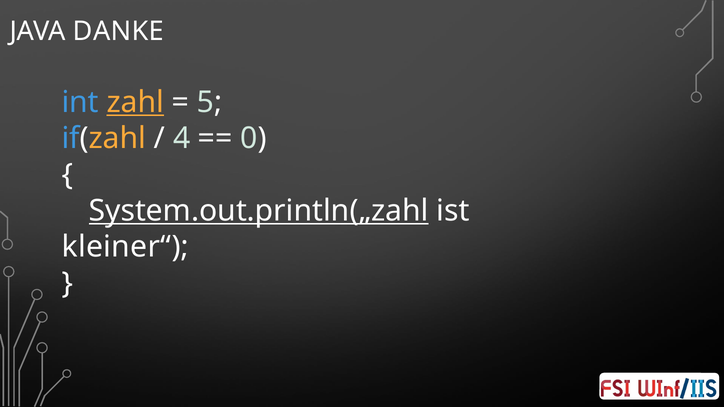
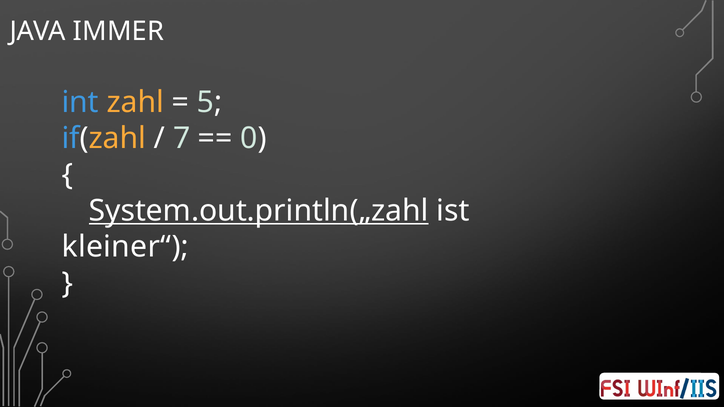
DANKE: DANKE -> IMMER
zahl underline: present -> none
4: 4 -> 7
